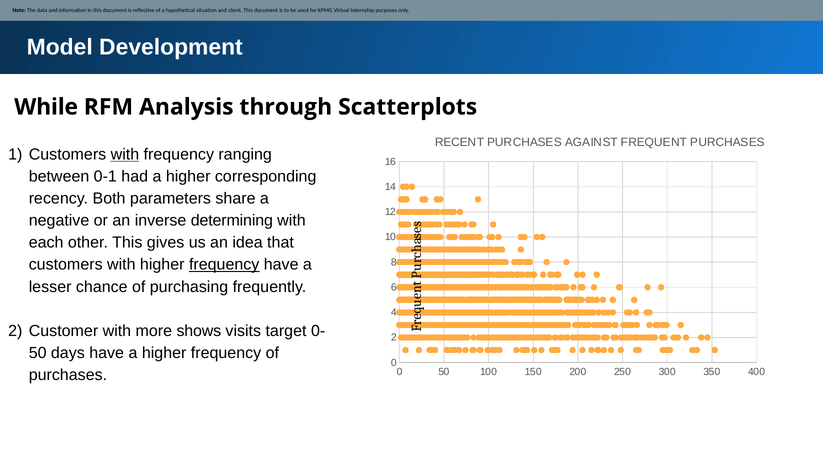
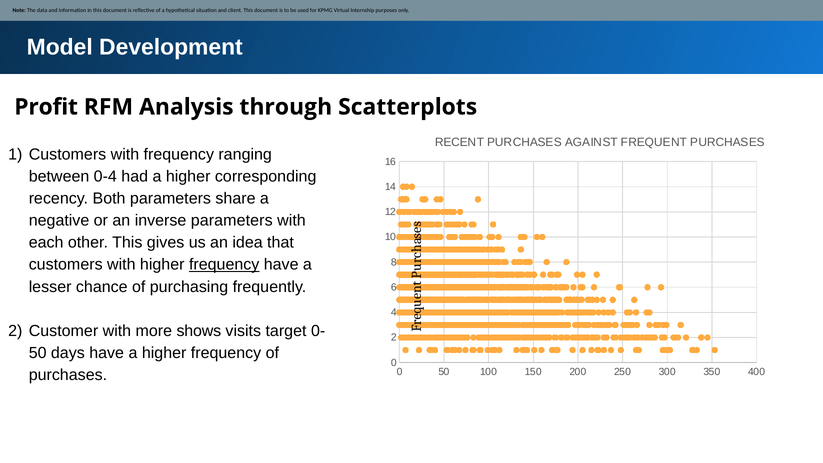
While: While -> Profit
with at (125, 154) underline: present -> none
0-1: 0-1 -> 0-4
inverse determining: determining -> parameters
